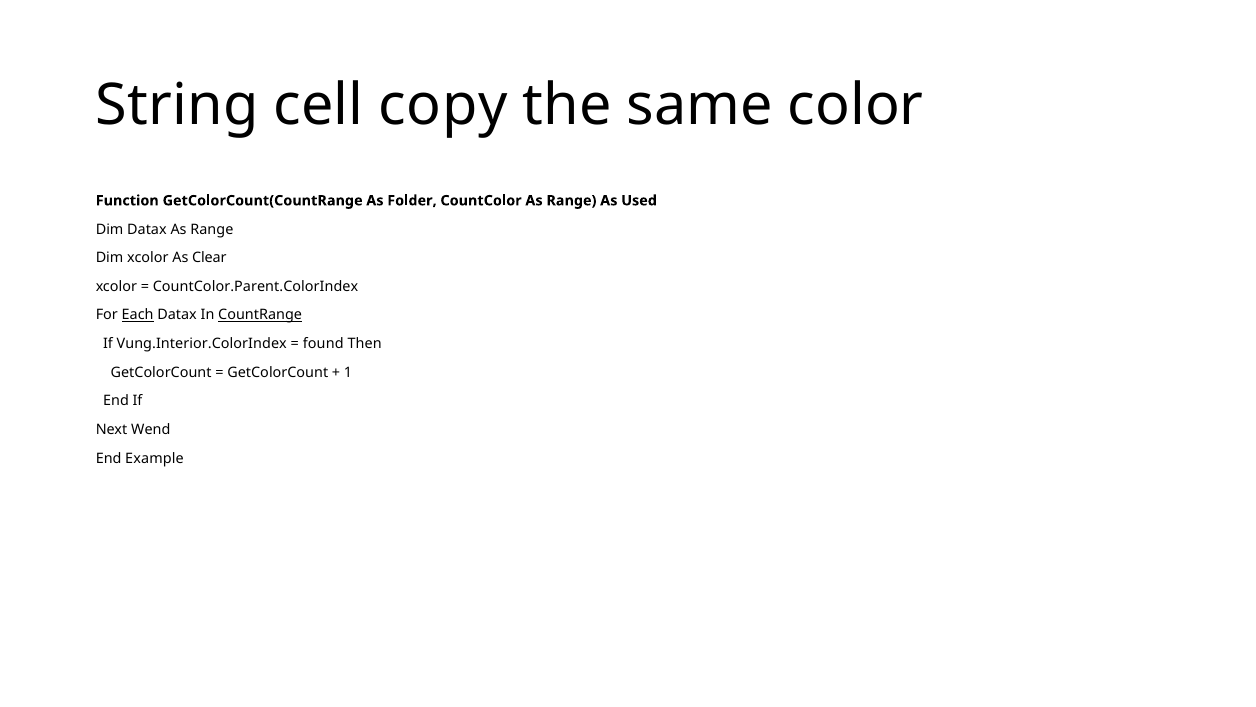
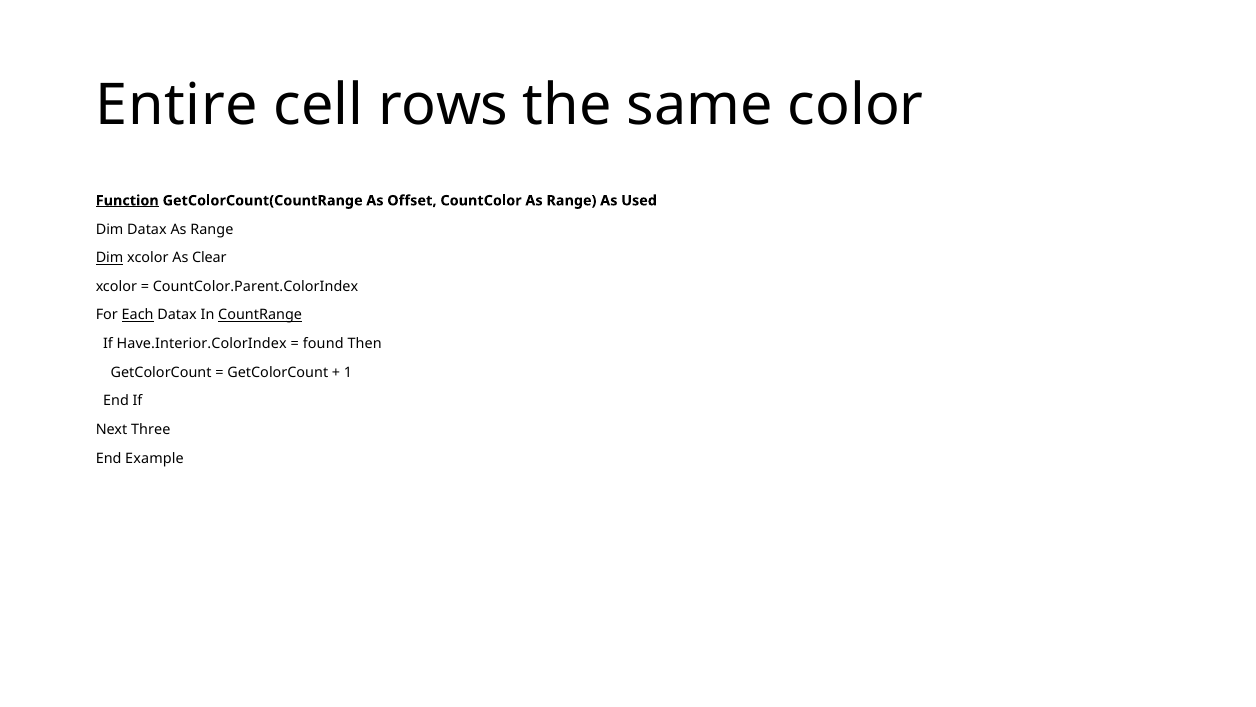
String: String -> Entire
copy: copy -> rows
Function underline: none -> present
Folder: Folder -> Offset
Dim at (110, 258) underline: none -> present
Vung.Interior.ColorIndex: Vung.Interior.ColorIndex -> Have.Interior.ColorIndex
Wend: Wend -> Three
